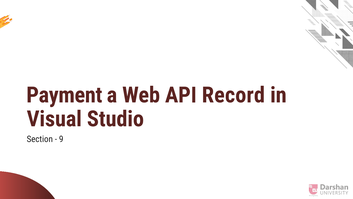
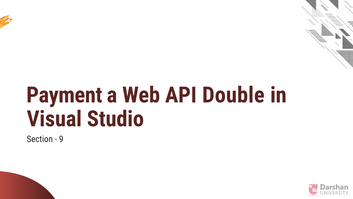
Record: Record -> Double
